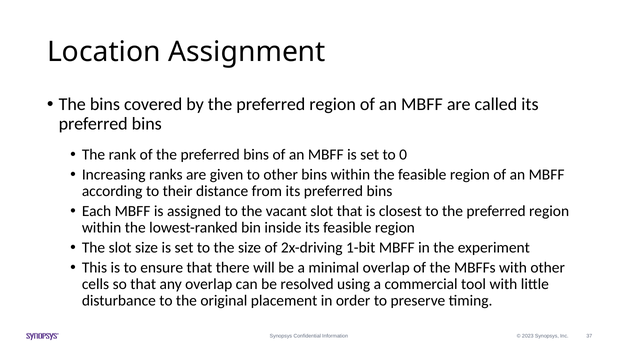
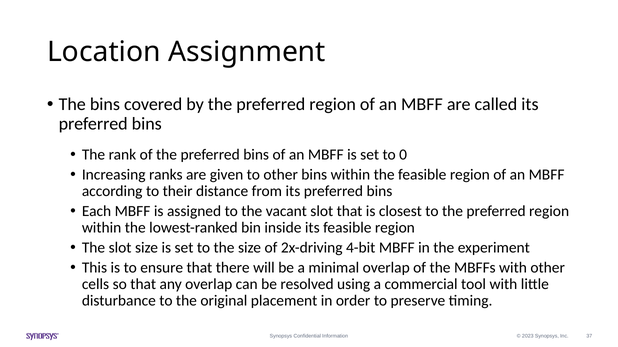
1-bit: 1-bit -> 4-bit
